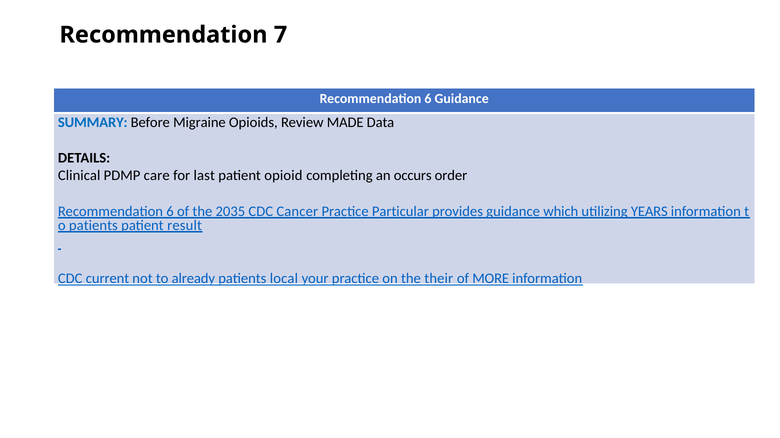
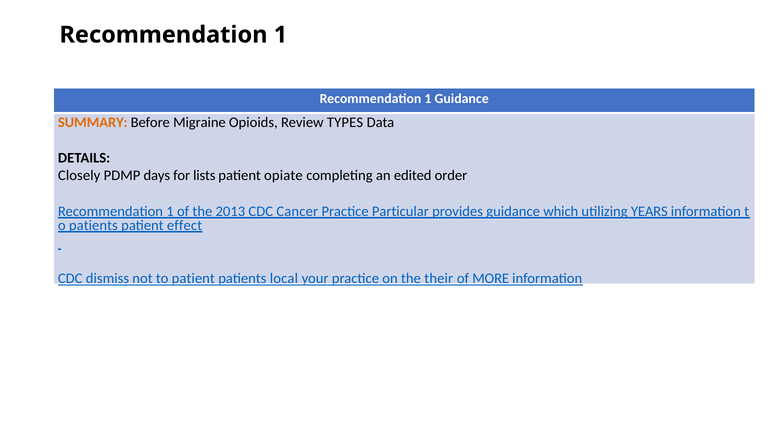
7 at (280, 35): 7 -> 1
6 at (428, 99): 6 -> 1
SUMMARY colour: blue -> orange
MADE: MADE -> TYPES
Clinical: Clinical -> Closely
care: care -> days
last: last -> lists
opioid: opioid -> opiate
occurs: occurs -> edited
6 at (170, 212): 6 -> 1
2035: 2035 -> 2013
result: result -> effect
current: current -> dismiss
to already: already -> patient
